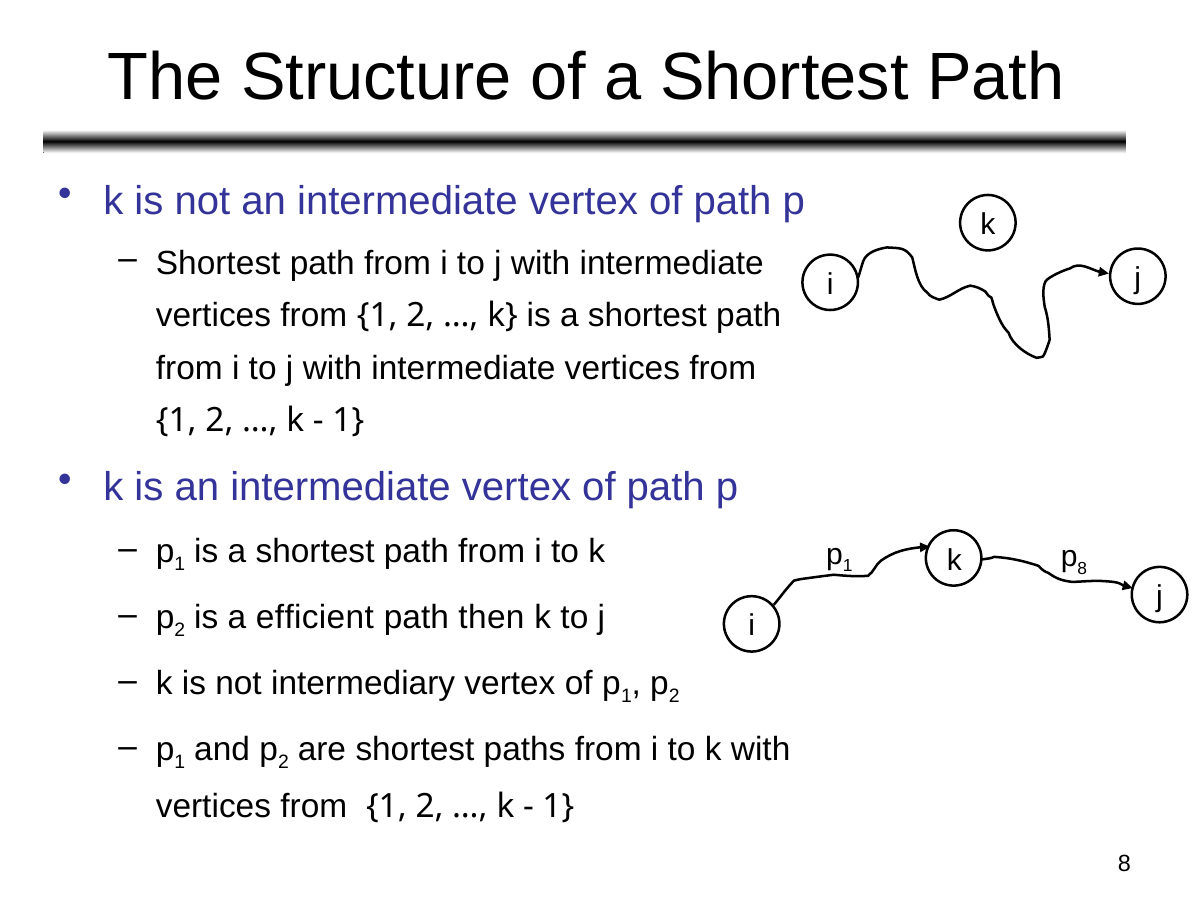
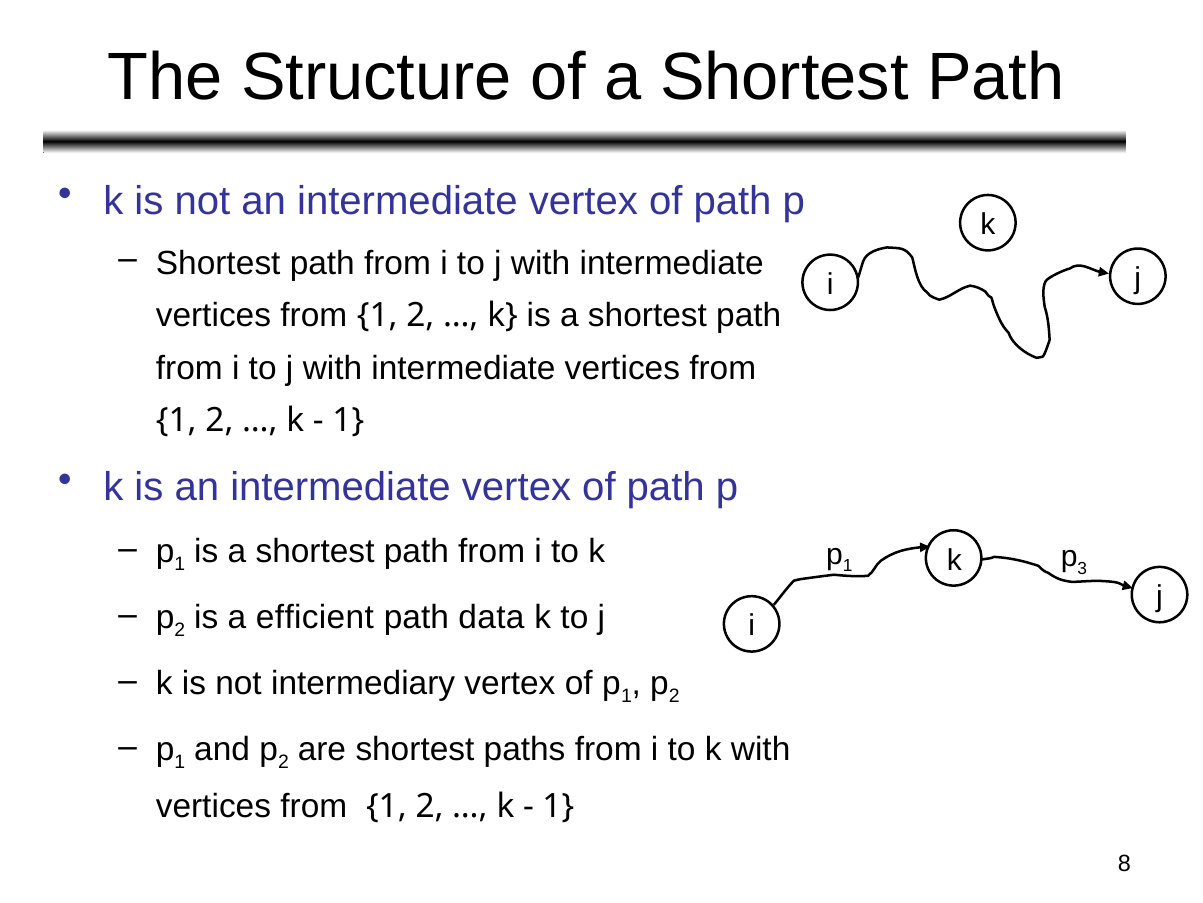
p 8: 8 -> 3
then: then -> data
